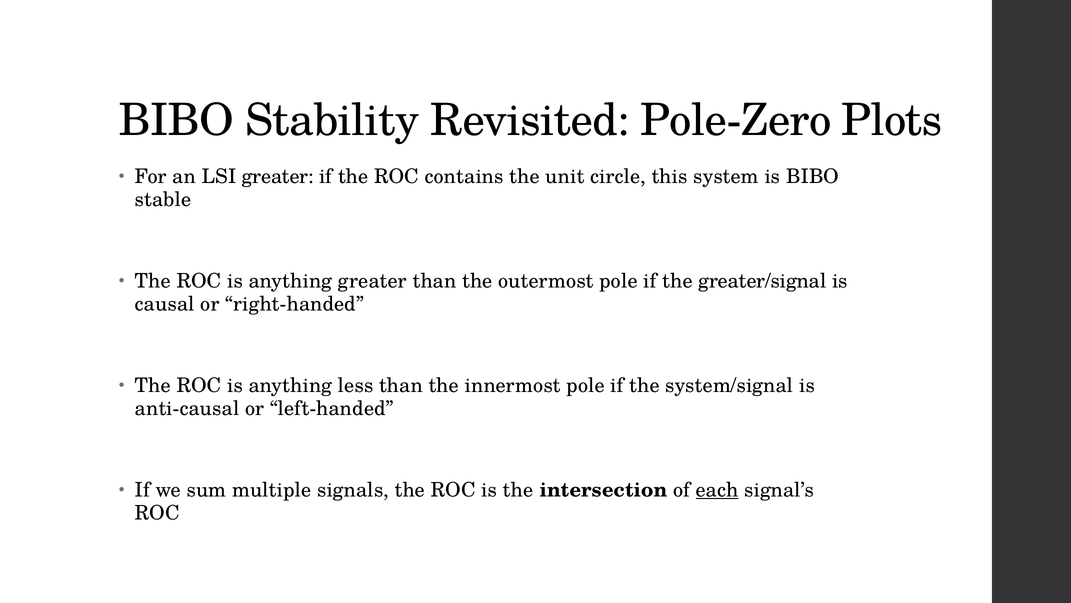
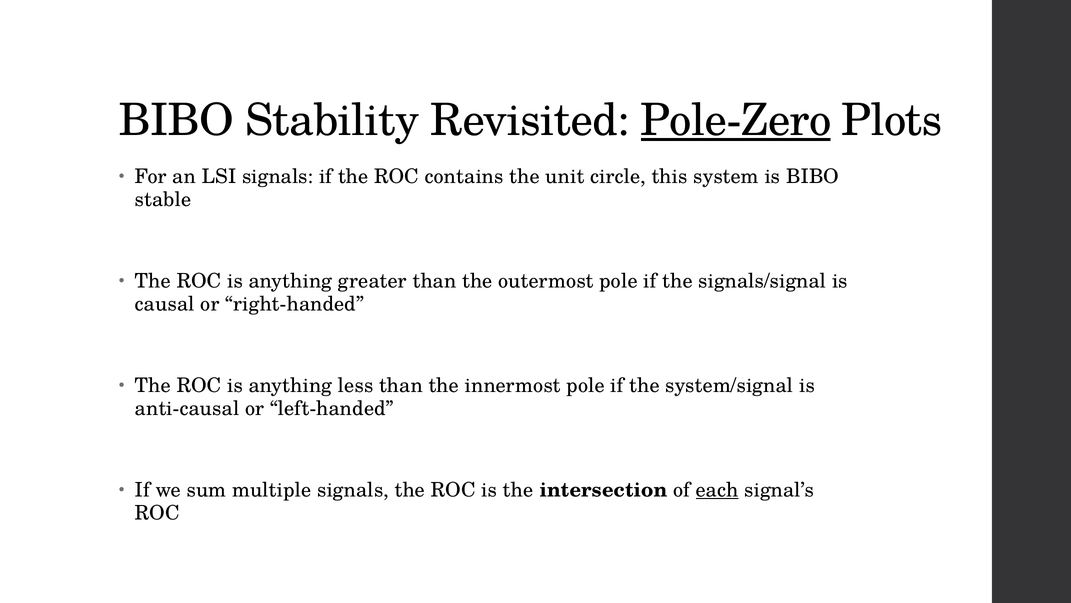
Pole-Zero underline: none -> present
LSI greater: greater -> signals
greater/signal: greater/signal -> signals/signal
